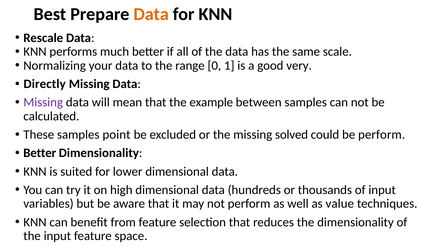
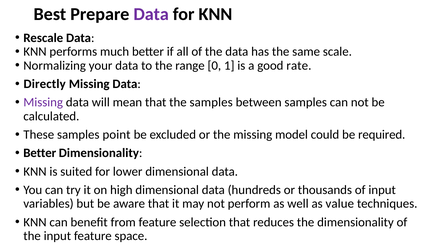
Data at (151, 14) colour: orange -> purple
very: very -> rate
the example: example -> samples
solved: solved -> model
be perform: perform -> required
